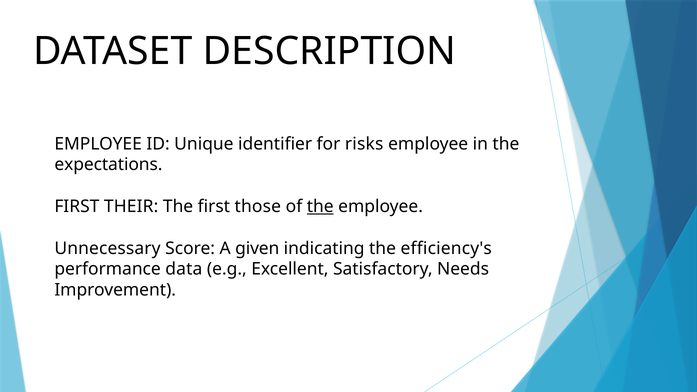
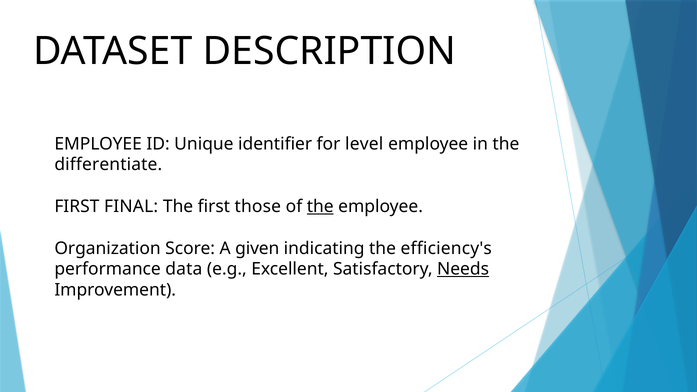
risks: risks -> level
expectations: expectations -> differentiate
THEIR: THEIR -> FINAL
Unnecessary: Unnecessary -> Organization
Needs underline: none -> present
